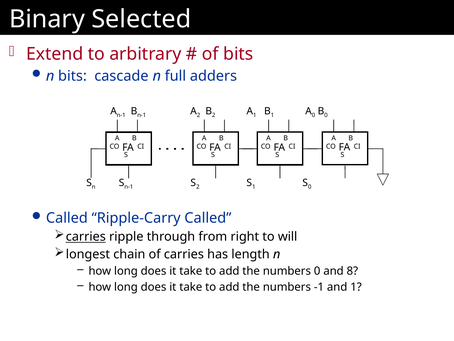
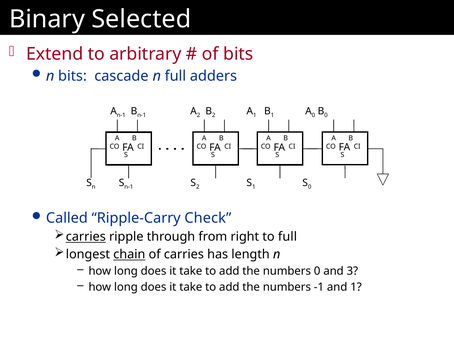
Ripple-Carry Called: Called -> Check
to will: will -> full
chain underline: none -> present
8: 8 -> 3
